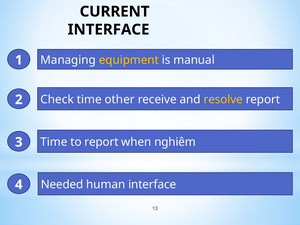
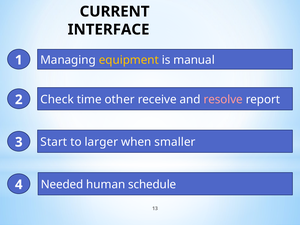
resolve colour: yellow -> pink
Time at (54, 142): Time -> Start
to report: report -> larger
nghiêm: nghiêm -> smaller
human interface: interface -> schedule
